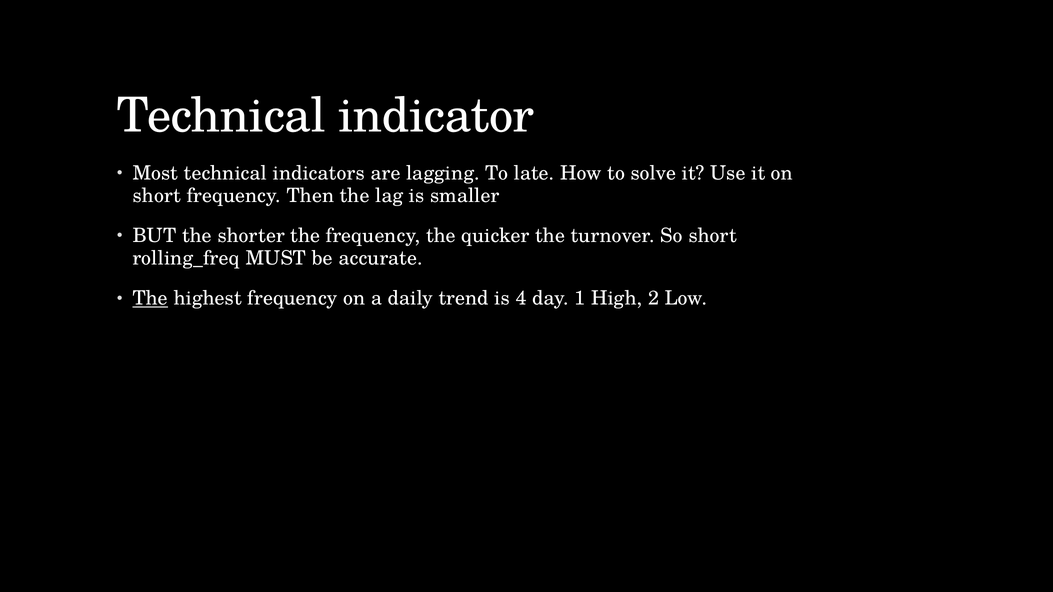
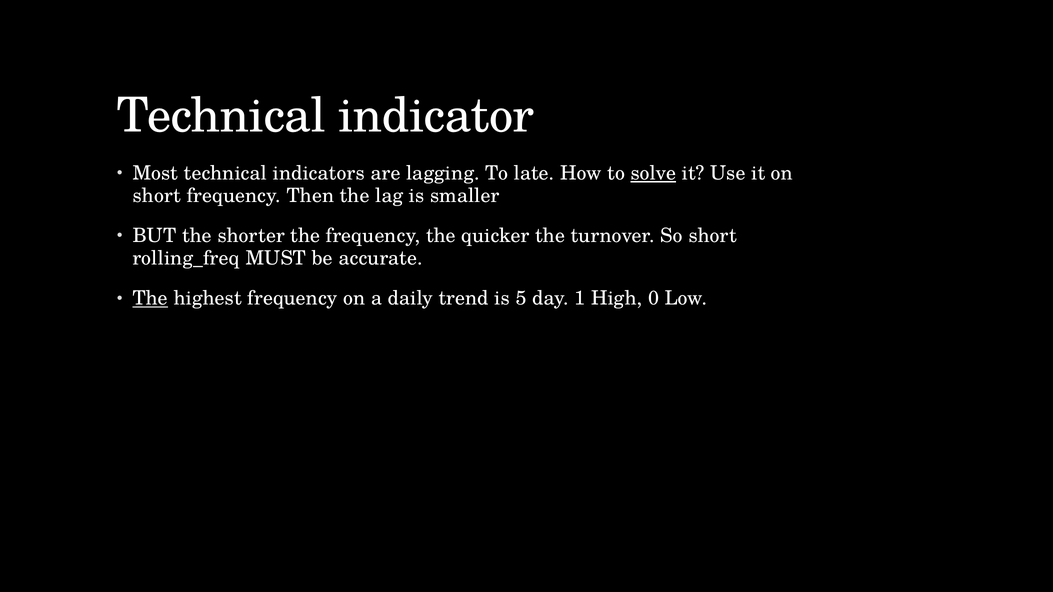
solve underline: none -> present
4: 4 -> 5
2: 2 -> 0
